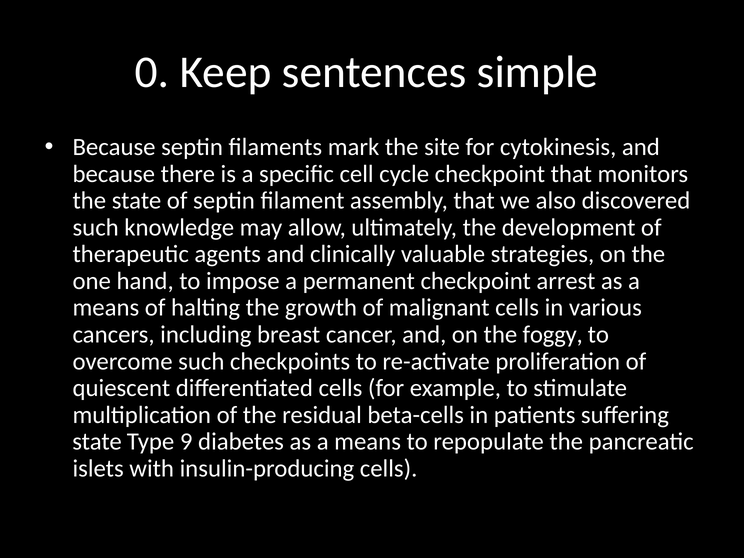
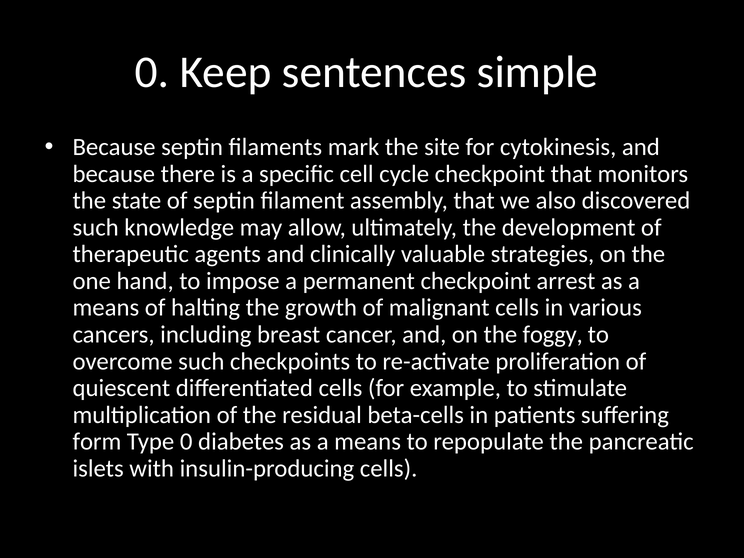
state at (97, 442): state -> form
Type 9: 9 -> 0
